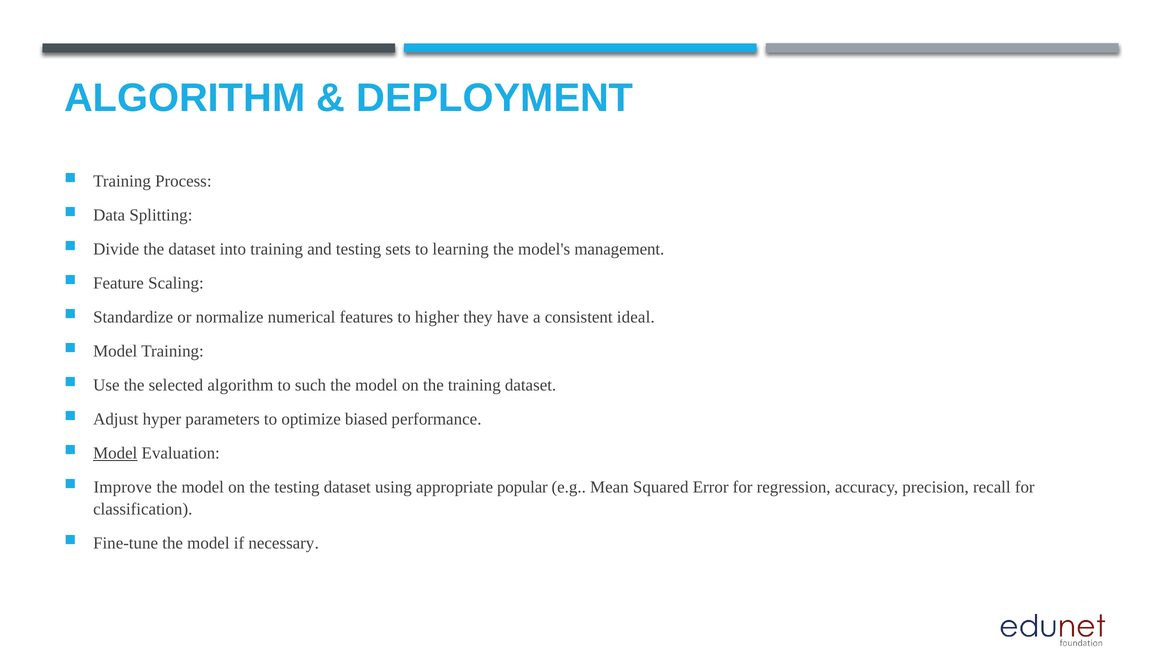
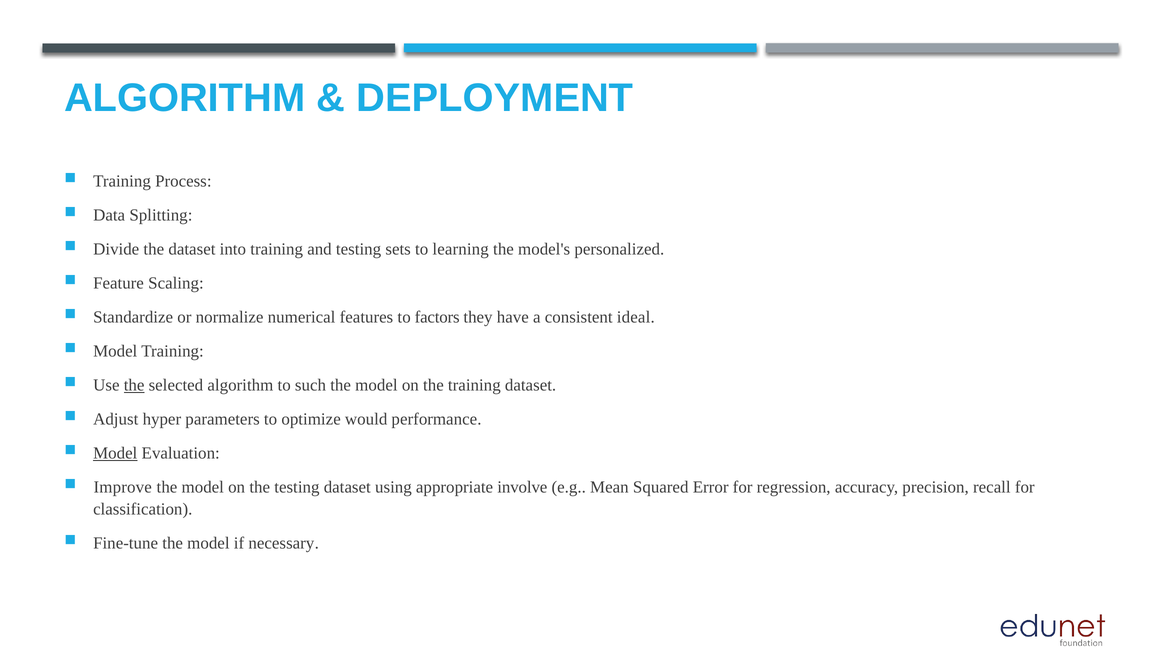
management: management -> personalized
higher: higher -> factors
the at (134, 385) underline: none -> present
biased: biased -> would
popular: popular -> involve
